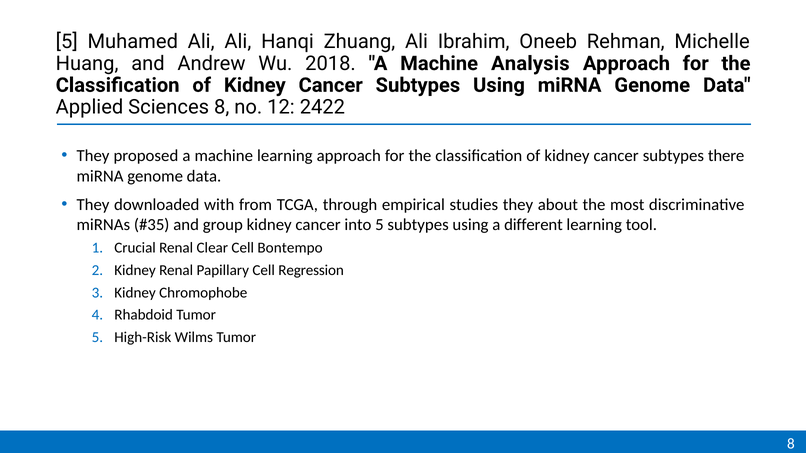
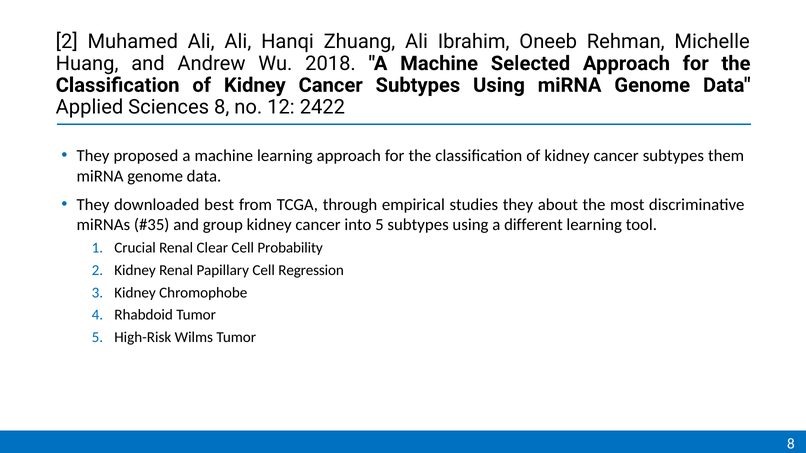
5 at (67, 42): 5 -> 2
Analysis: Analysis -> Selected
there: there -> them
with: with -> best
Bontempo: Bontempo -> Probability
